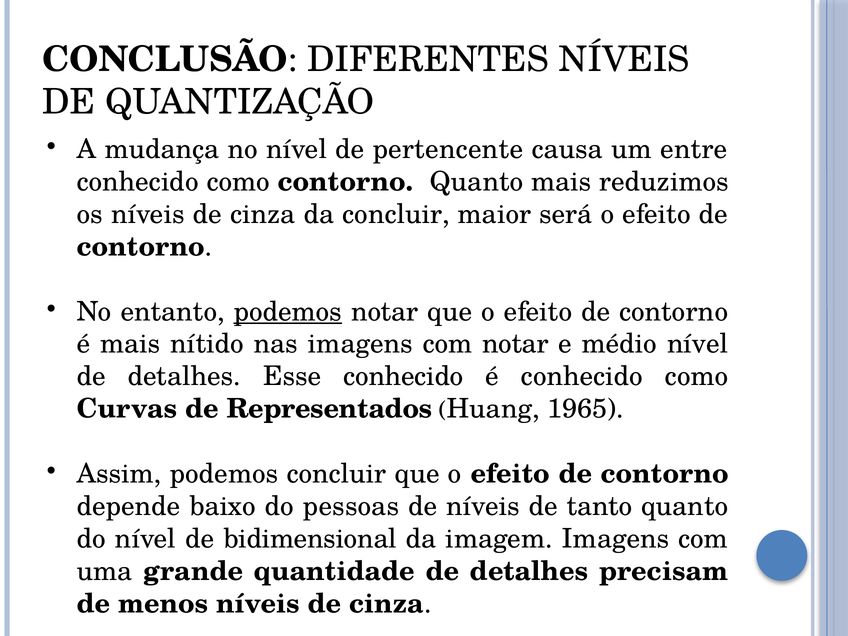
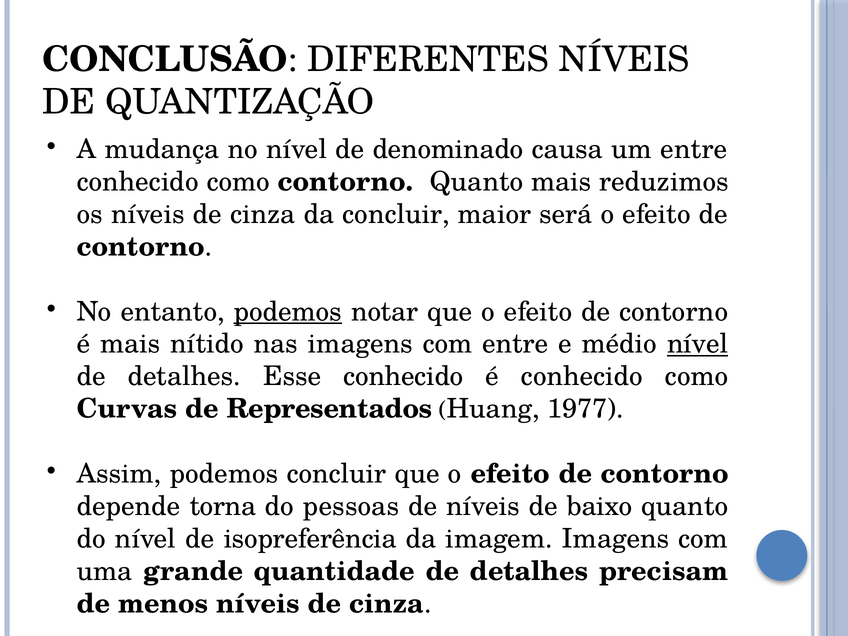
pertencente: pertencente -> denominado
com notar: notar -> entre
nível at (698, 344) underline: none -> present
1965: 1965 -> 1977
baixo: baixo -> torna
tanto: tanto -> baixo
bidimensional: bidimensional -> isopreferência
